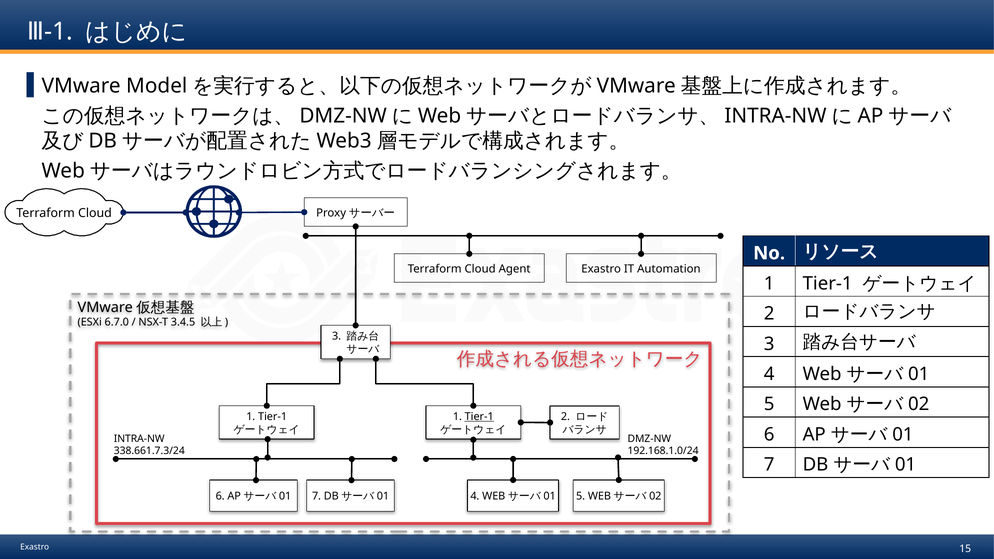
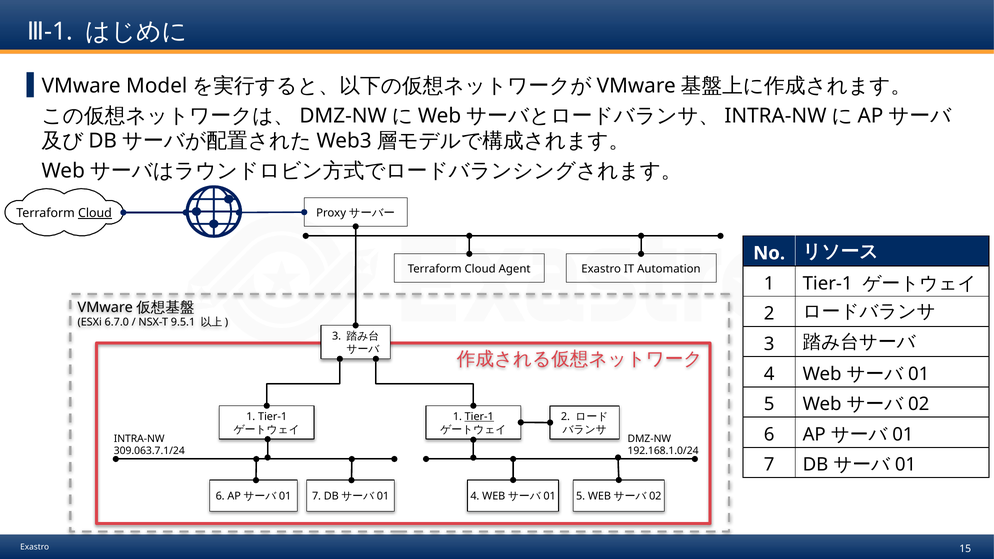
Cloud at (95, 213) underline: none -> present
3.4.5: 3.4.5 -> 9.5.1
338.661.7.3/24: 338.661.7.3/24 -> 309.063.7.1/24
